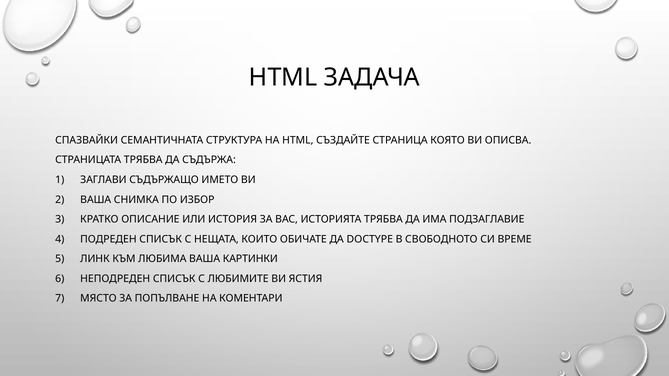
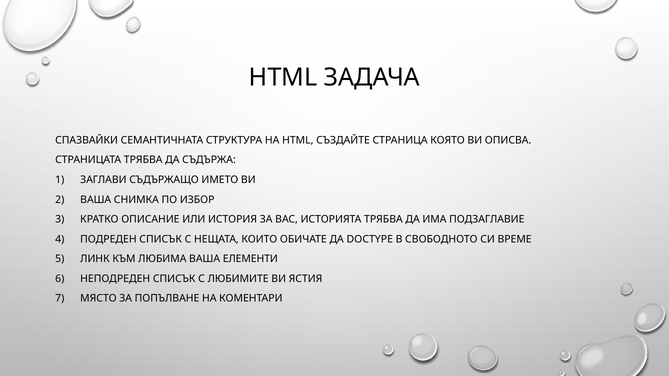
КАРТИНКИ: КАРТИНКИ -> ЕЛЕМЕНТИ
